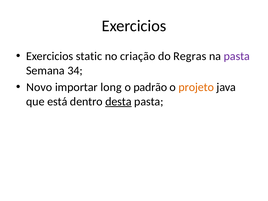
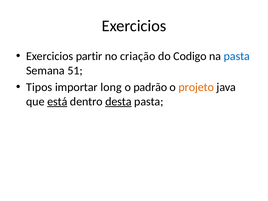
static: static -> partir
Regras: Regras -> Codigo
pasta at (237, 56) colour: purple -> blue
34: 34 -> 51
Novo: Novo -> Tipos
está underline: none -> present
